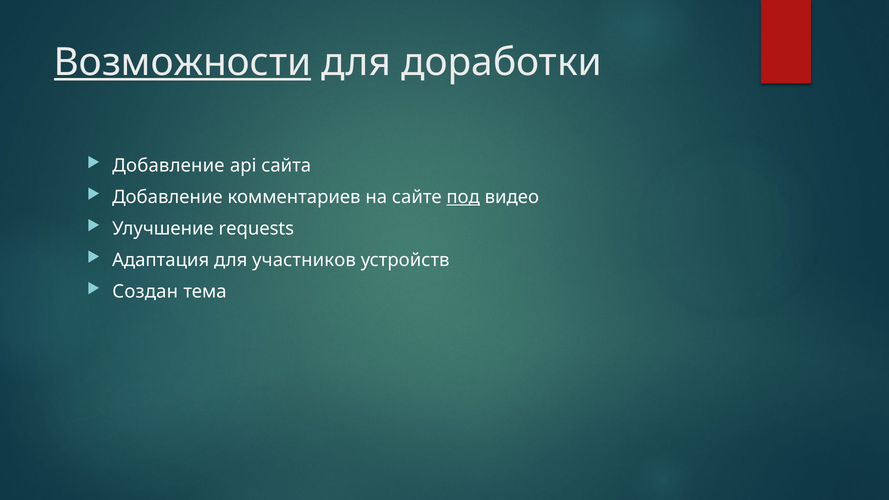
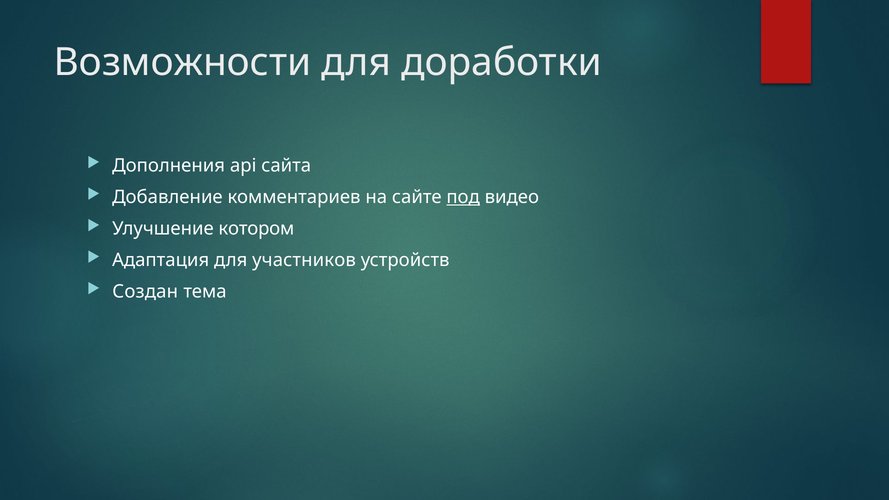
Возможности underline: present -> none
Добавление at (168, 165): Добавление -> Дополнения
requests: requests -> котором
